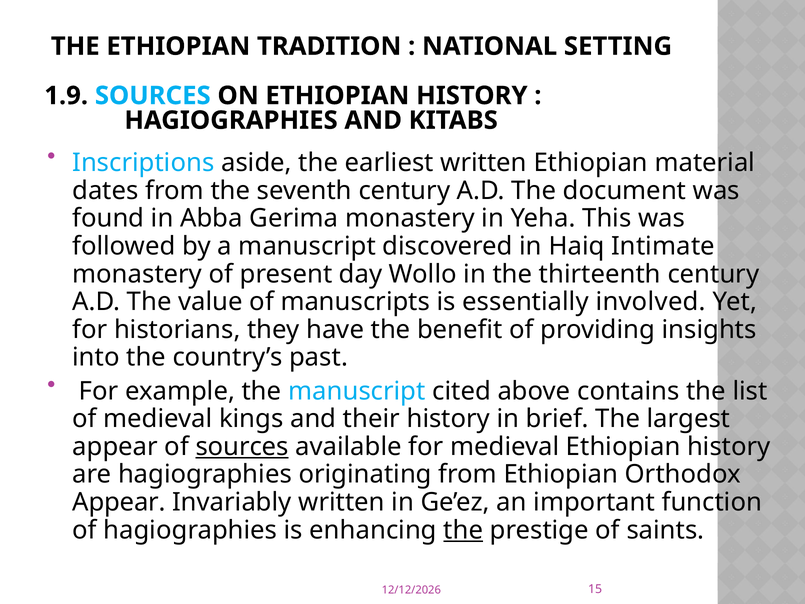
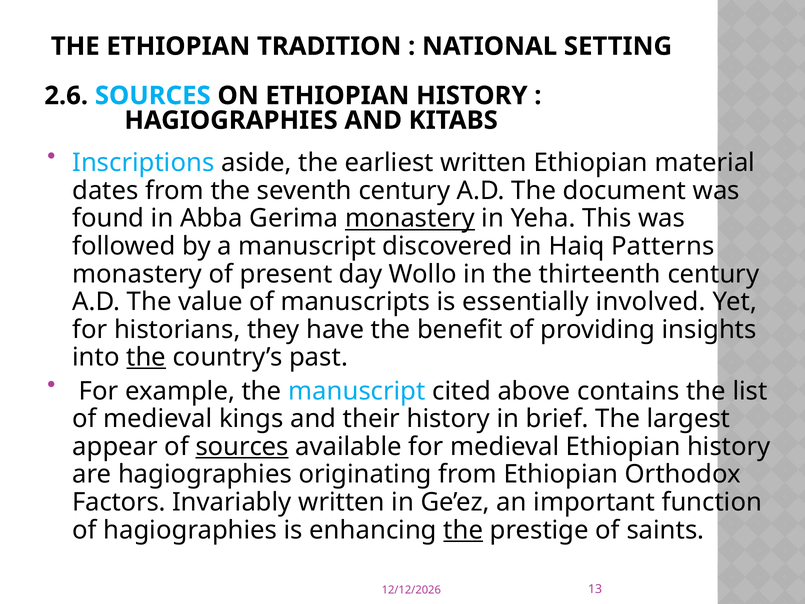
1.9: 1.9 -> 2.6
monastery at (410, 218) underline: none -> present
Intimate: Intimate -> Patterns
the at (146, 357) underline: none -> present
Appear at (119, 502): Appear -> Factors
15: 15 -> 13
